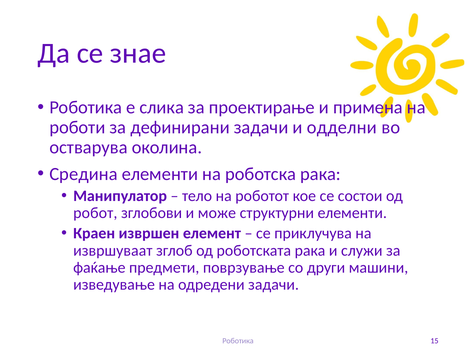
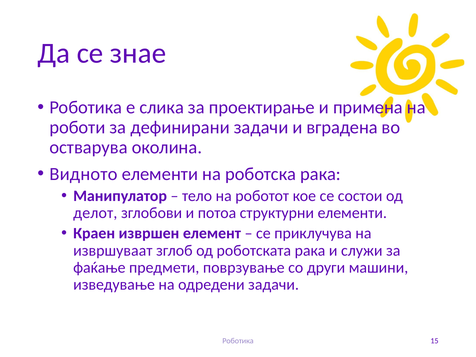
одделни: одделни -> вградена
Средина: Средина -> Видното
робот: робот -> делот
може: може -> потоа
